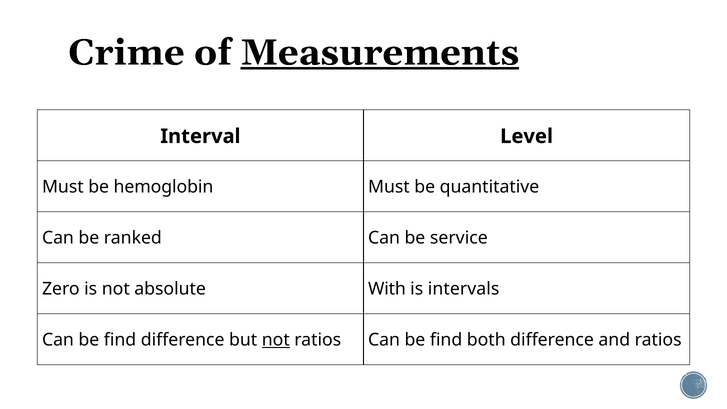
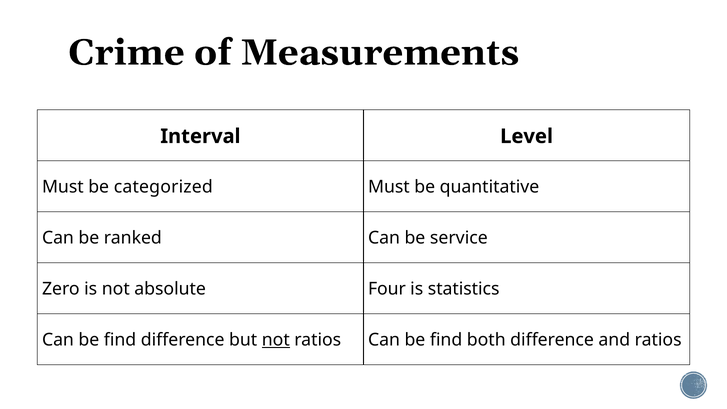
Measurements underline: present -> none
hemoglobin: hemoglobin -> categorized
With: With -> Four
intervals: intervals -> statistics
